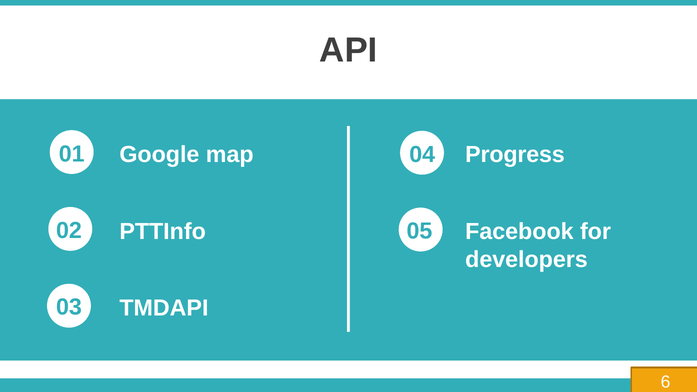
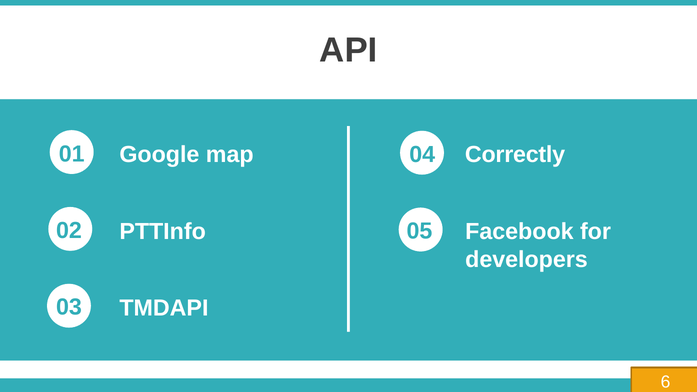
Progress: Progress -> Correctly
